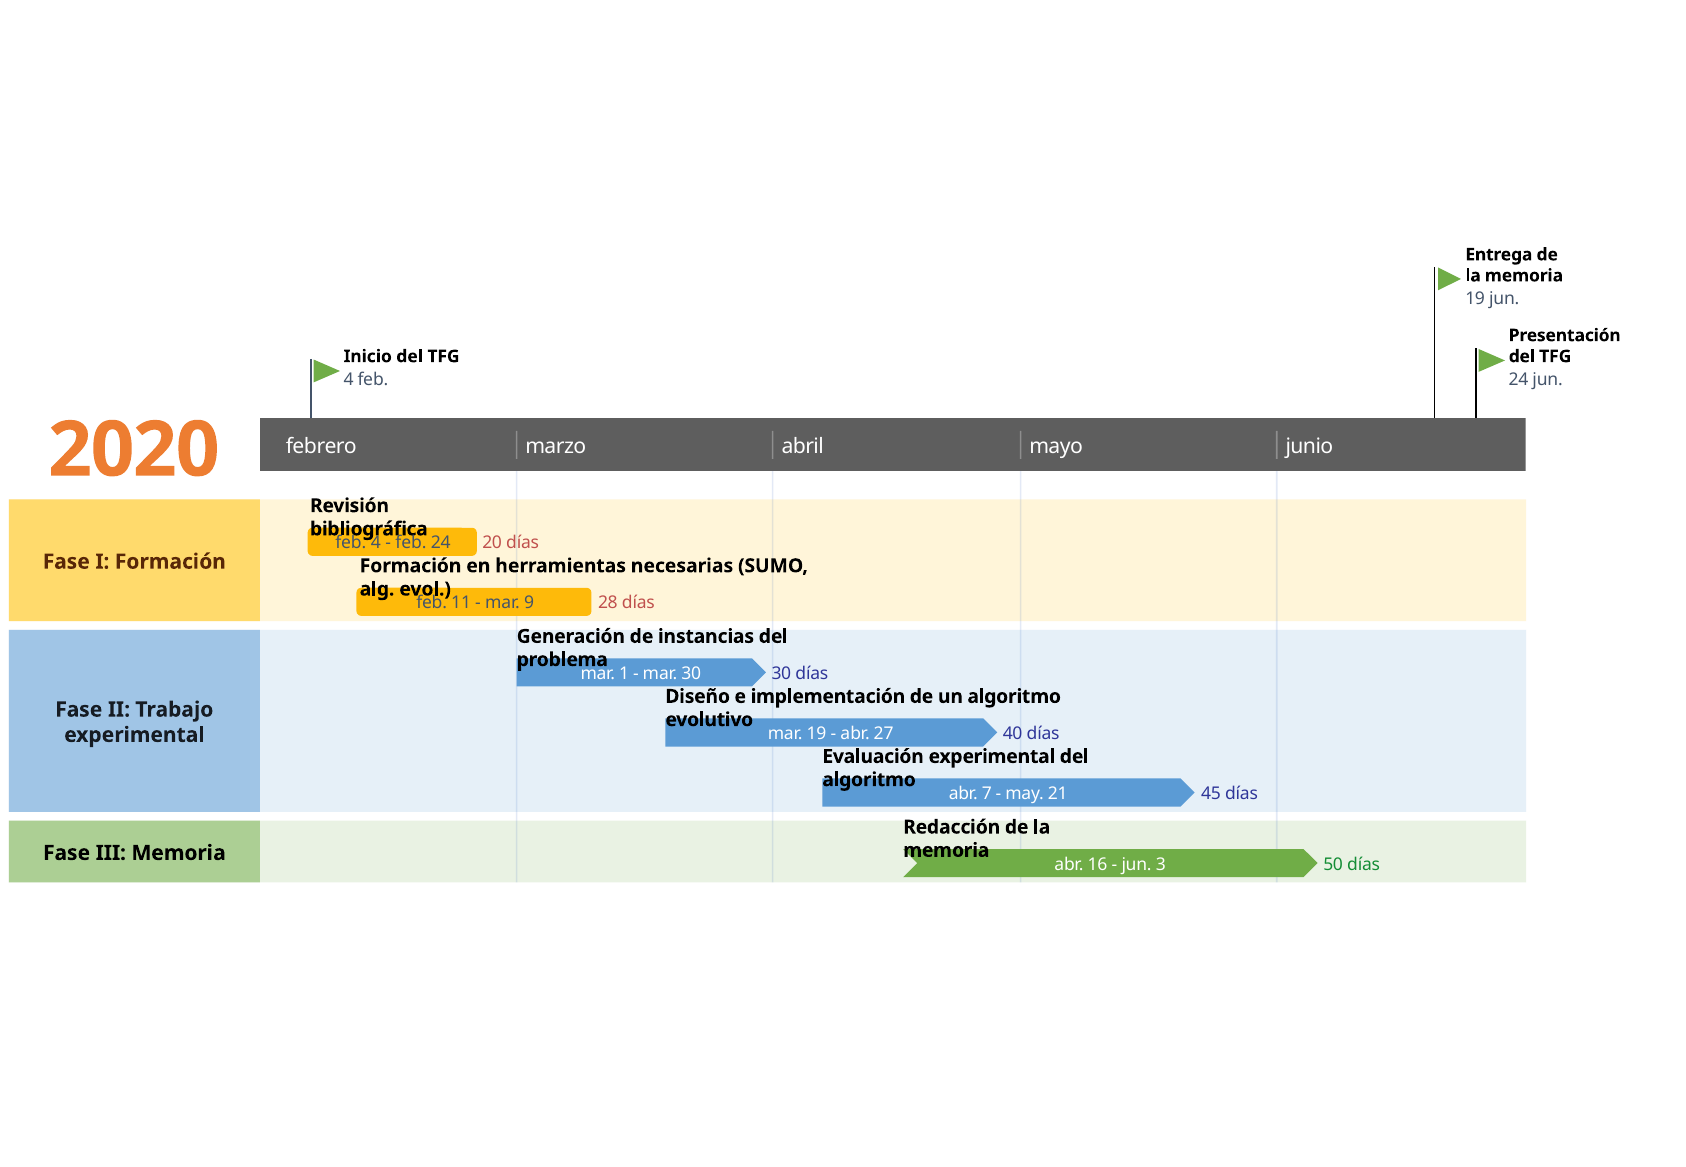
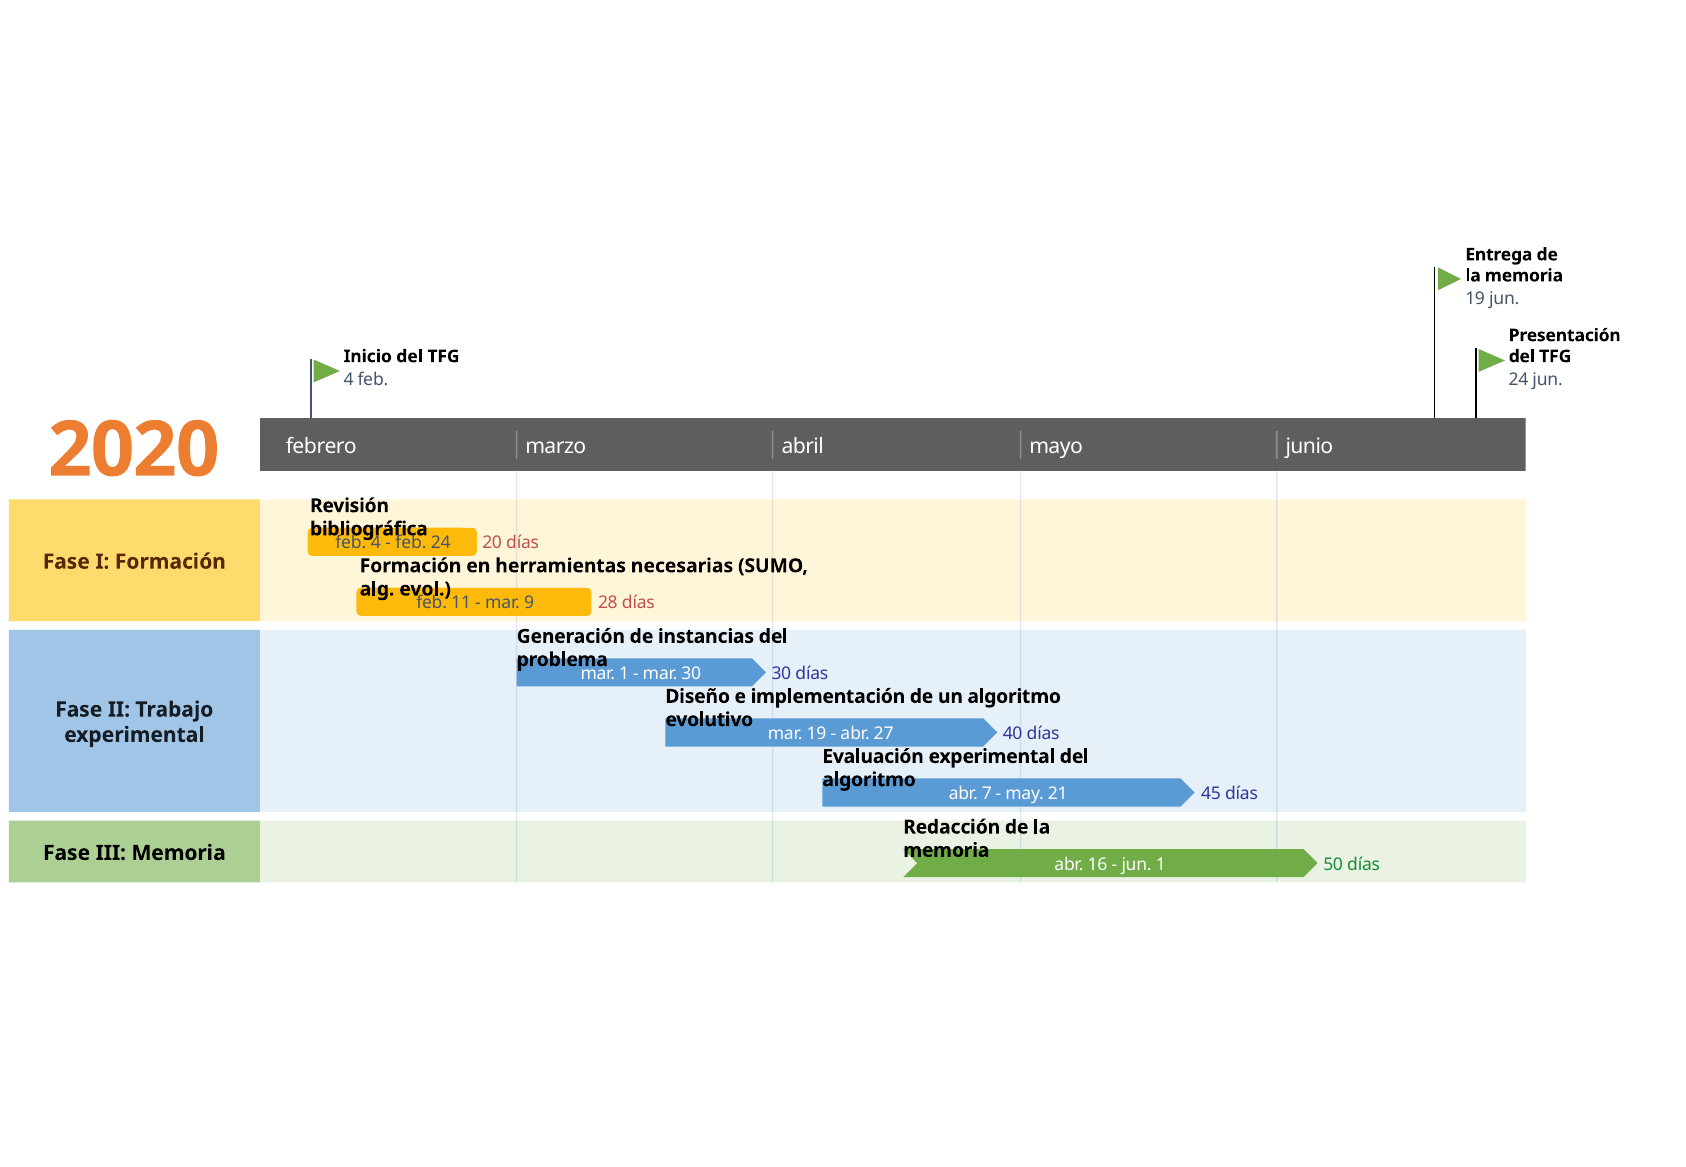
jun 3: 3 -> 1
